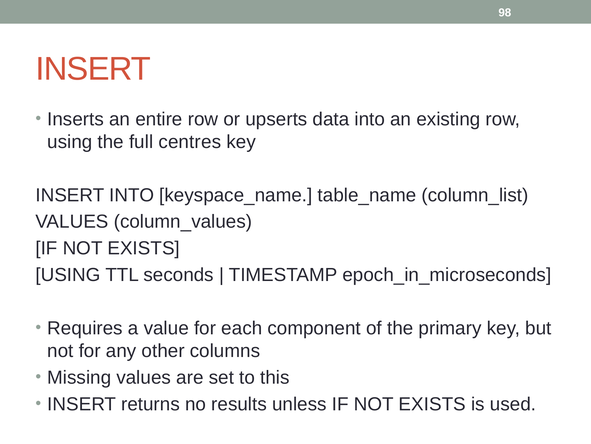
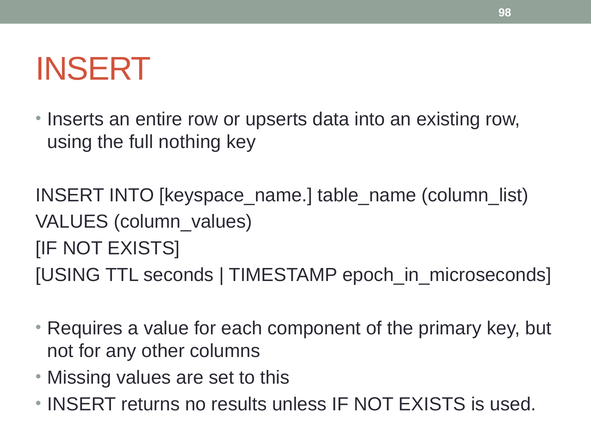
centres: centres -> nothing
